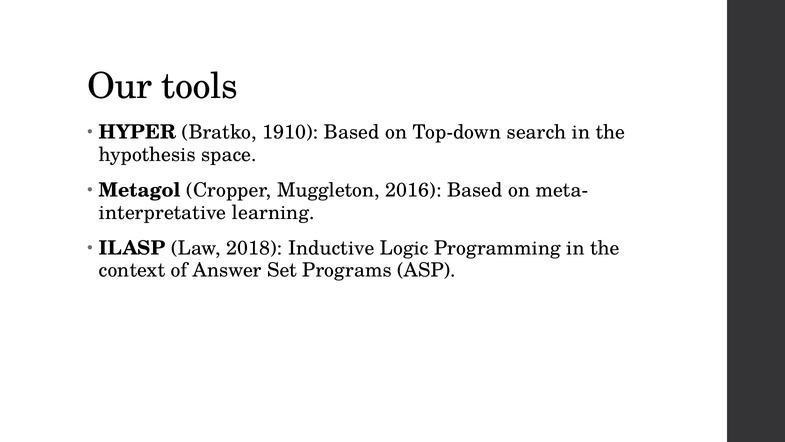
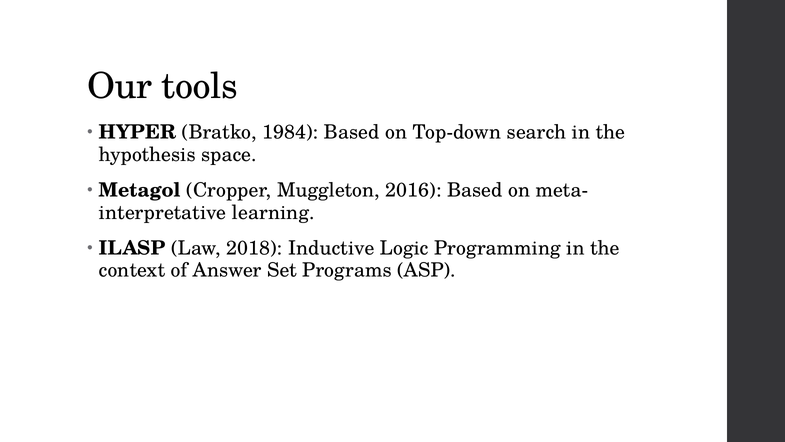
1910: 1910 -> 1984
